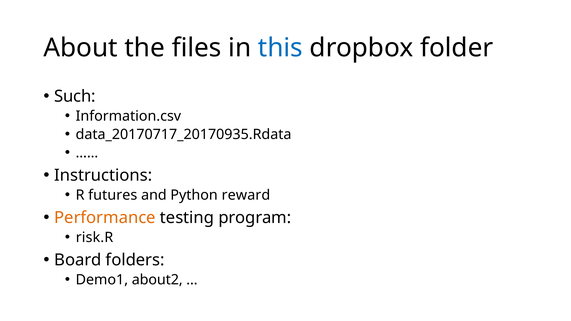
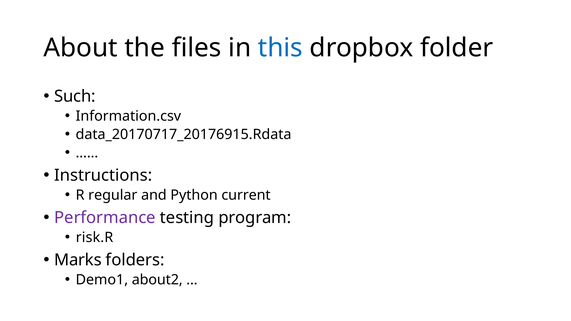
data_20170717_20170935.Rdata: data_20170717_20170935.Rdata -> data_20170717_20176915.Rdata
futures: futures -> regular
reward: reward -> current
Performance colour: orange -> purple
Board: Board -> Marks
